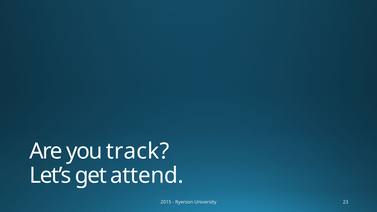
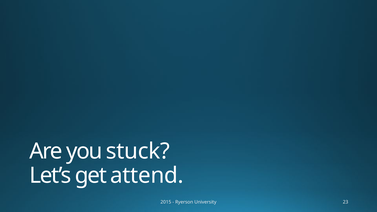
track: track -> stuck
